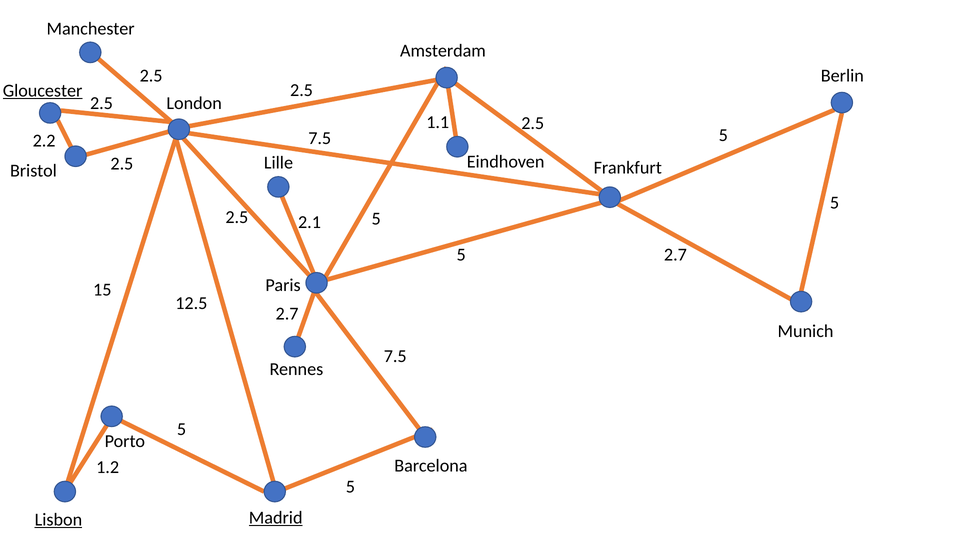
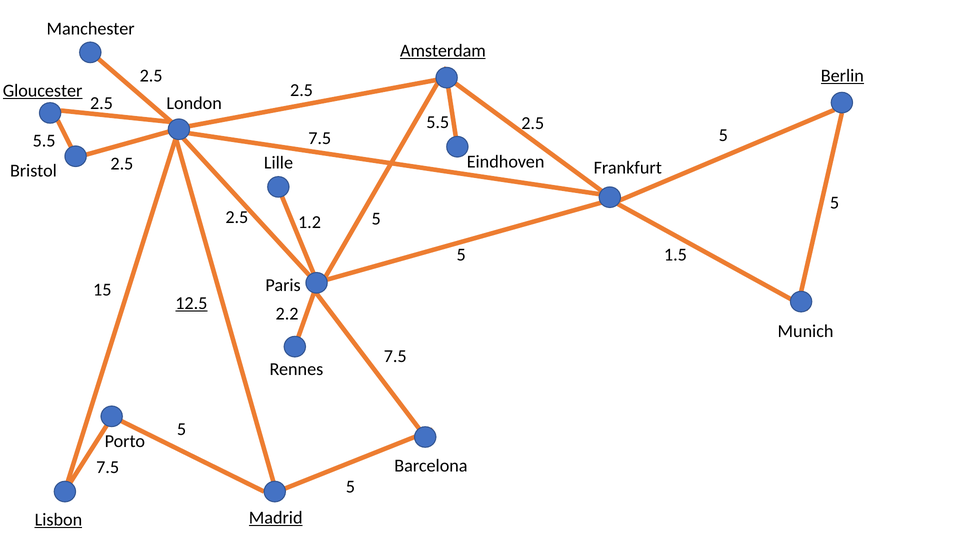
Amsterdam underline: none -> present
Berlin underline: none -> present
1.1 at (438, 122): 1.1 -> 5.5
2.2 at (44, 141): 2.2 -> 5.5
2.1: 2.1 -> 1.2
2.7 at (675, 255): 2.7 -> 1.5
12.5 underline: none -> present
2.7 at (287, 314): 2.7 -> 2.2
1.2 at (108, 468): 1.2 -> 7.5
